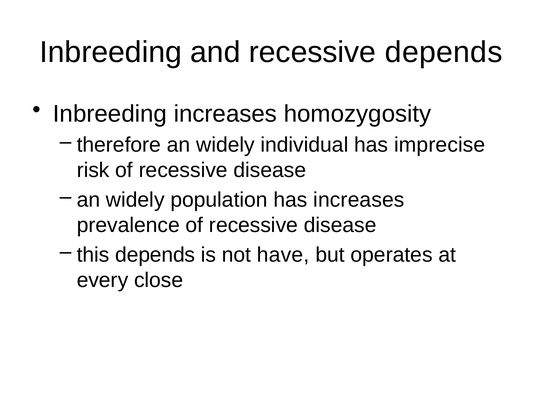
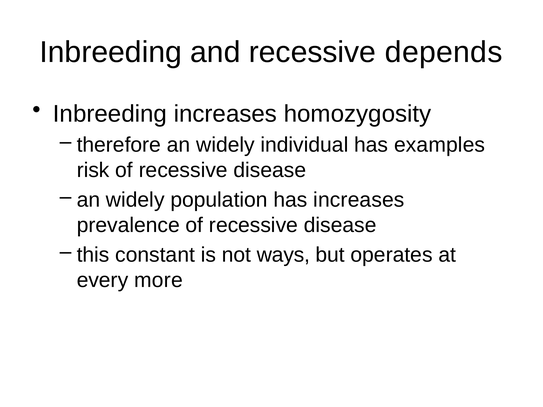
imprecise: imprecise -> examples
this depends: depends -> constant
have: have -> ways
close: close -> more
